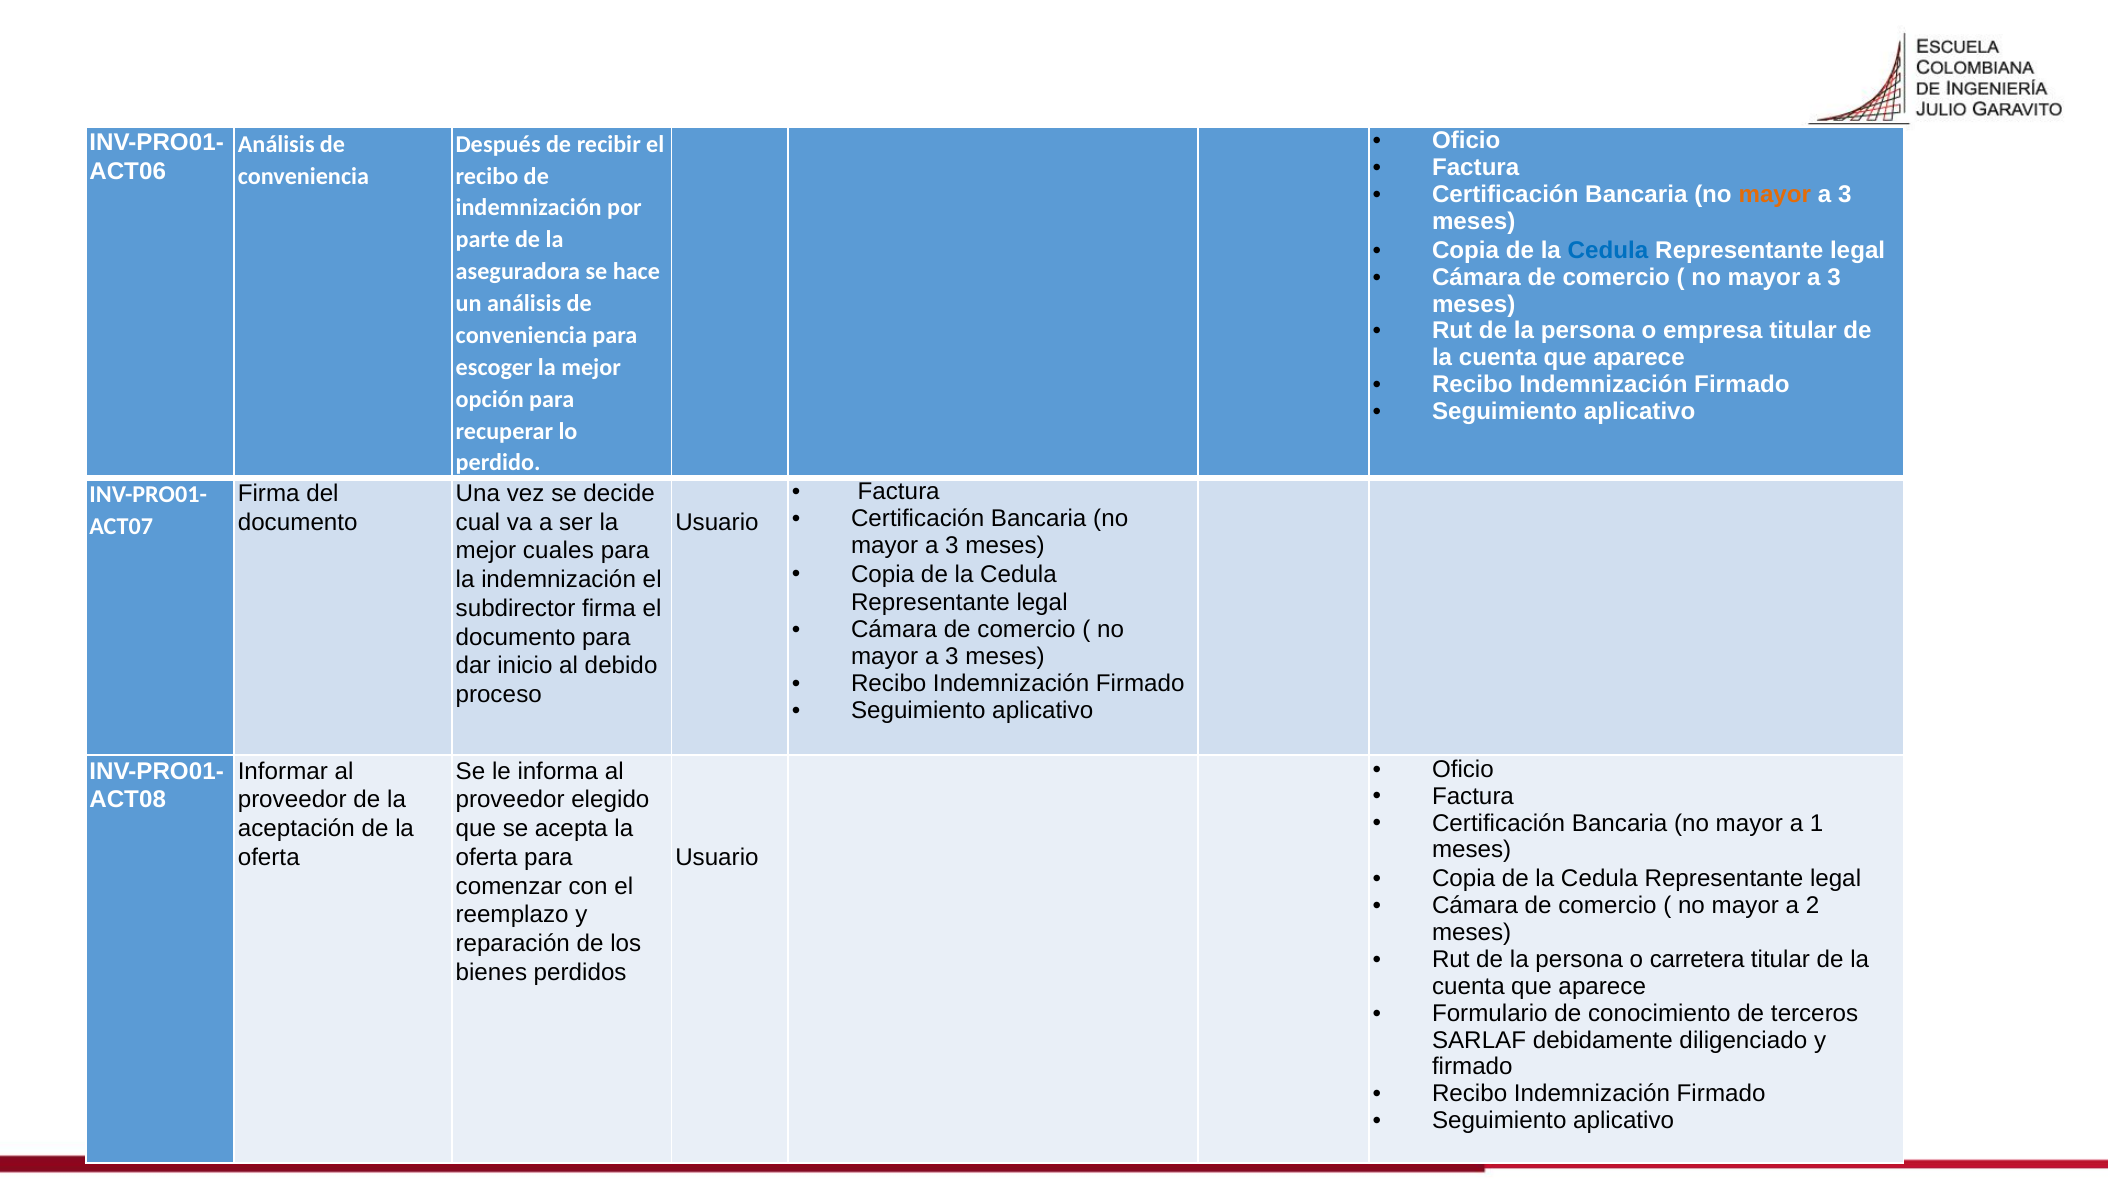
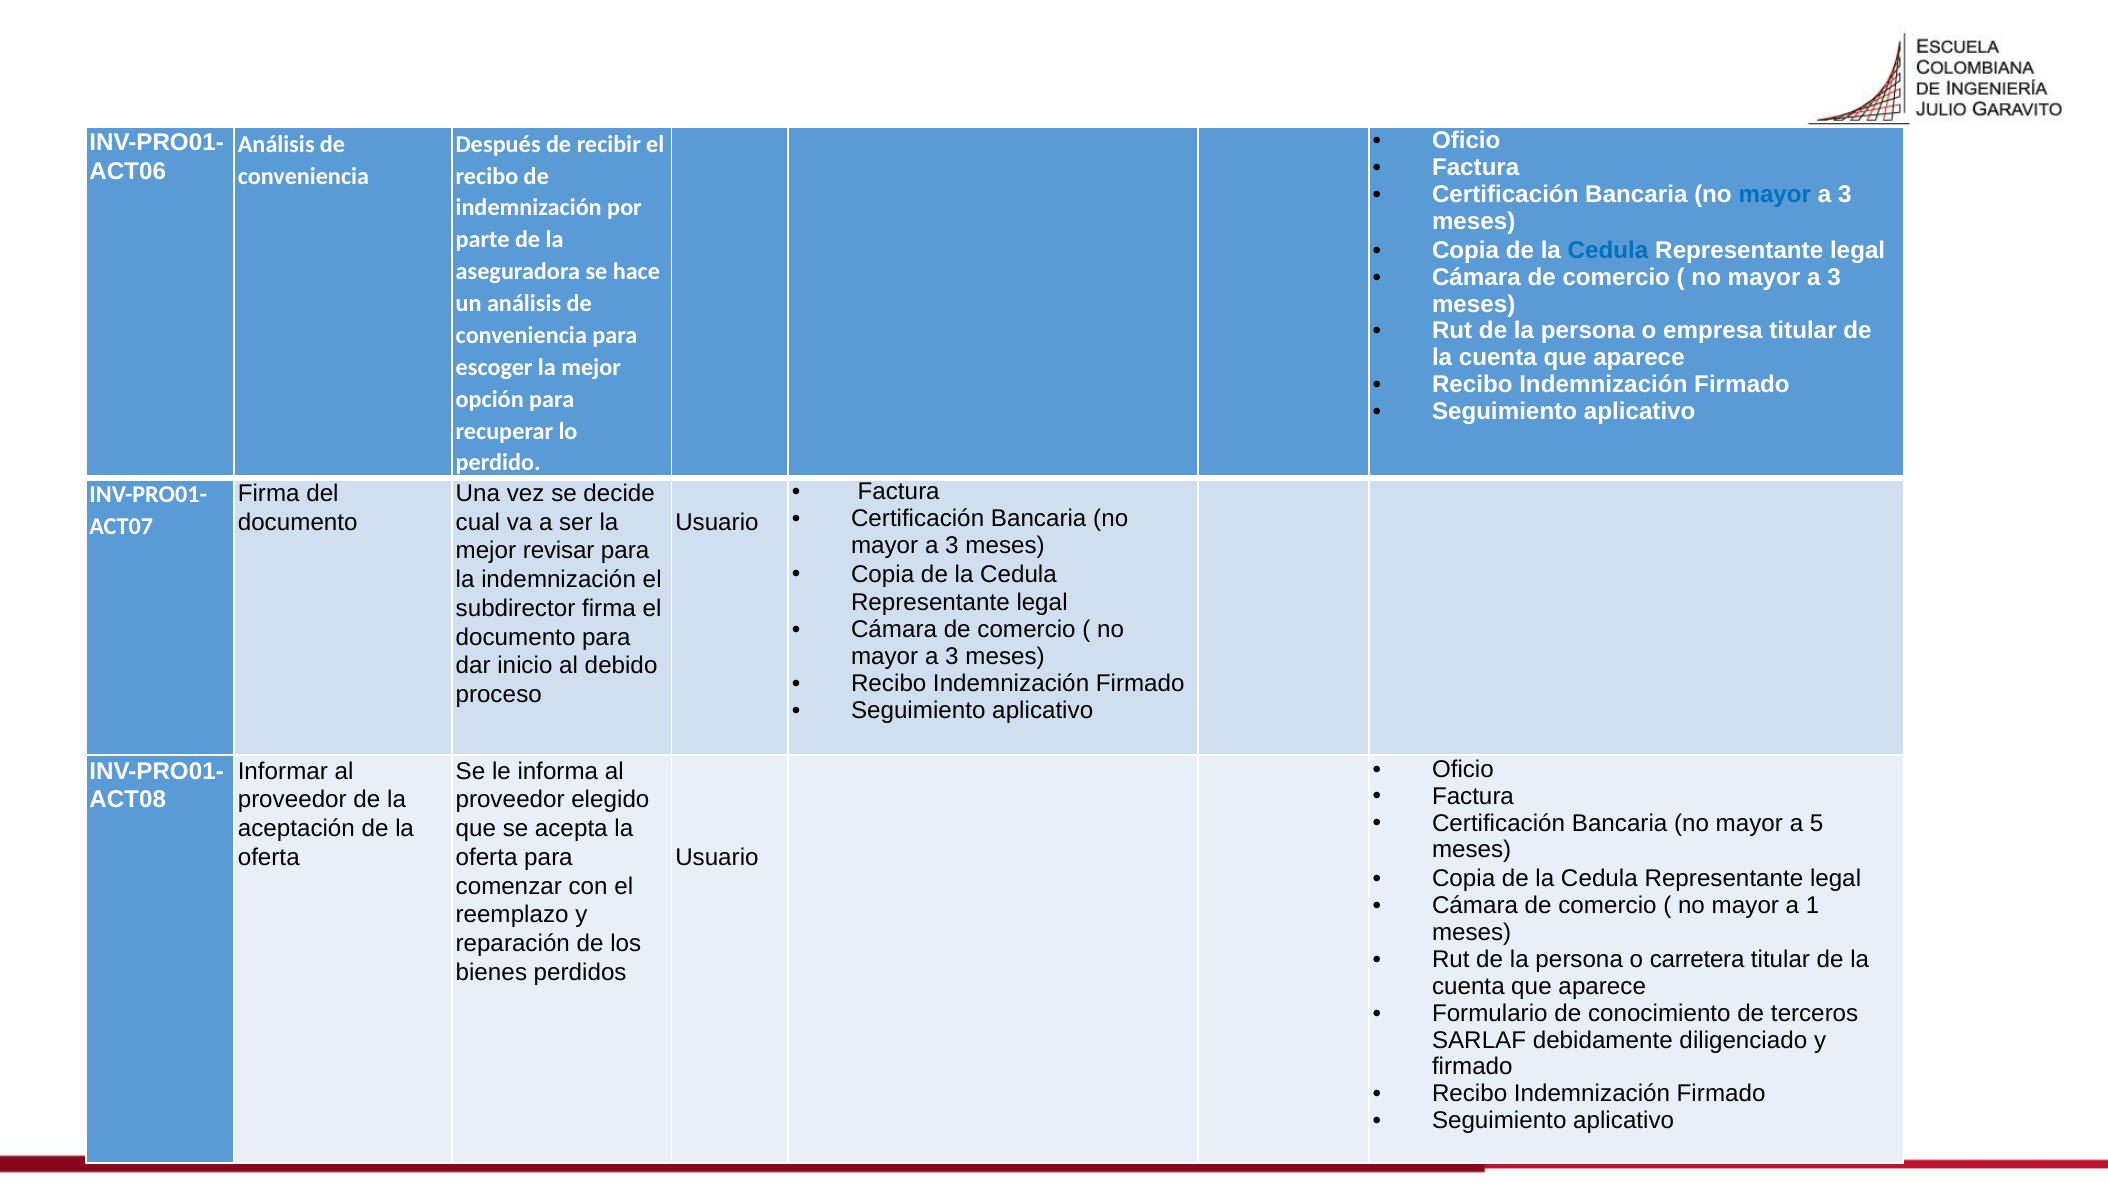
mayor at (1775, 195) colour: orange -> blue
cuales: cuales -> revisar
1: 1 -> 5
2: 2 -> 1
